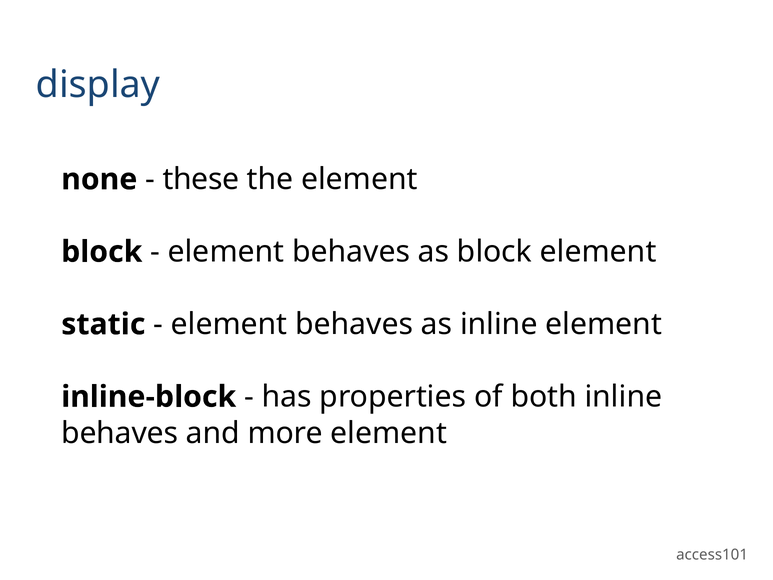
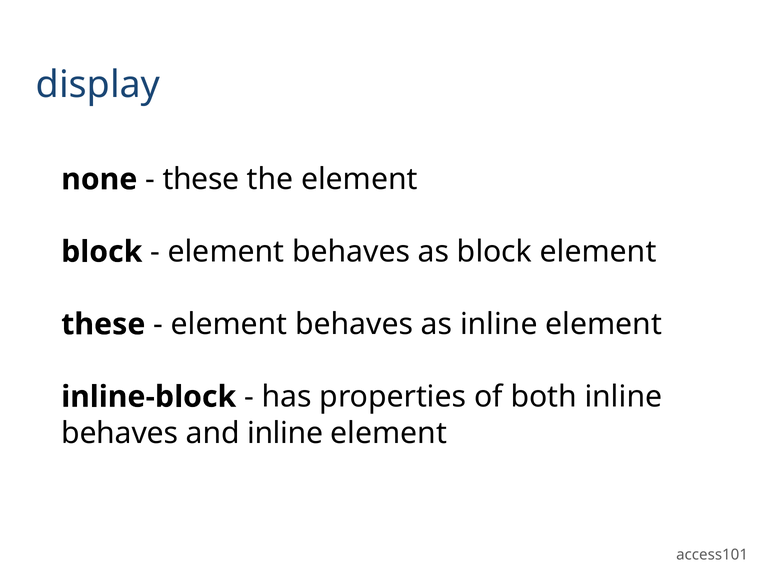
static at (103, 324): static -> these
and more: more -> inline
